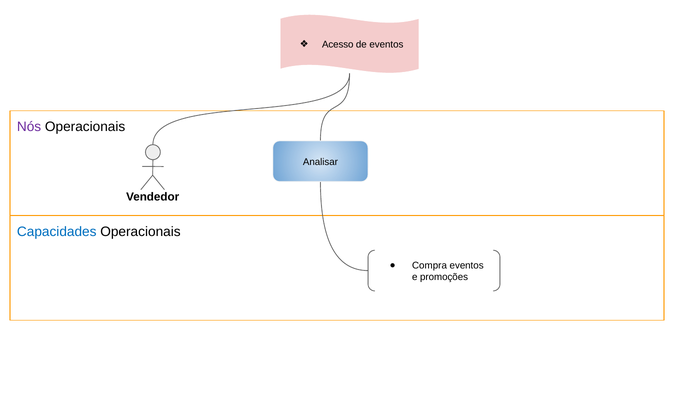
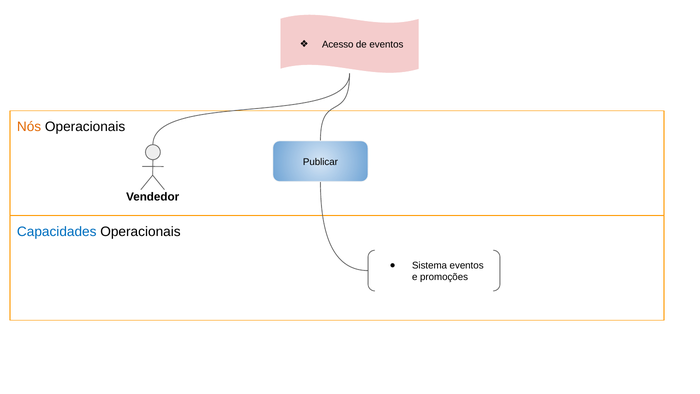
Nós colour: purple -> orange
Analisar: Analisar -> Publicar
Compra: Compra -> Sistema
